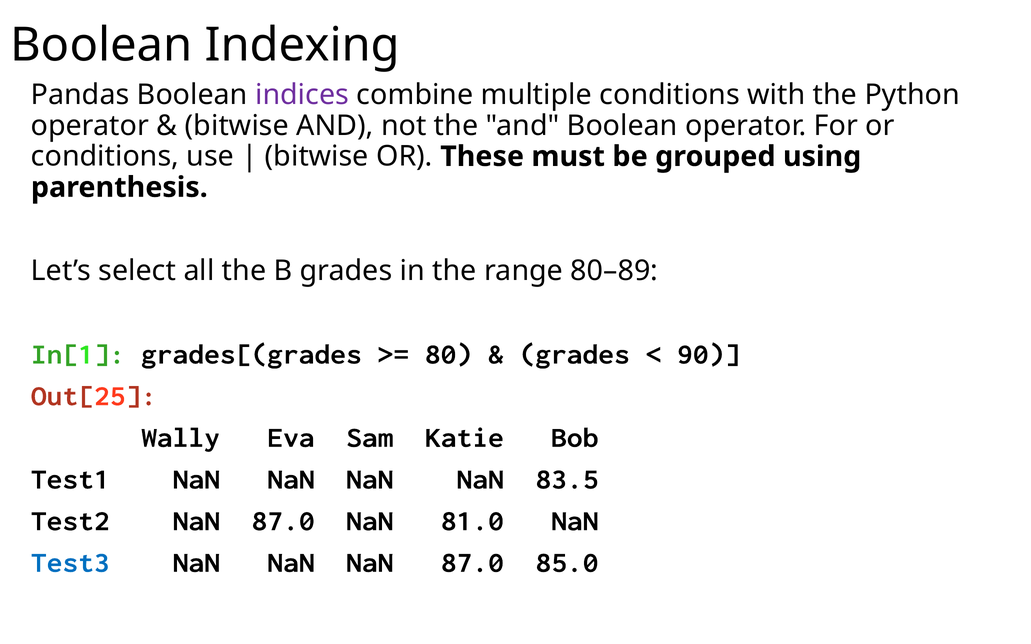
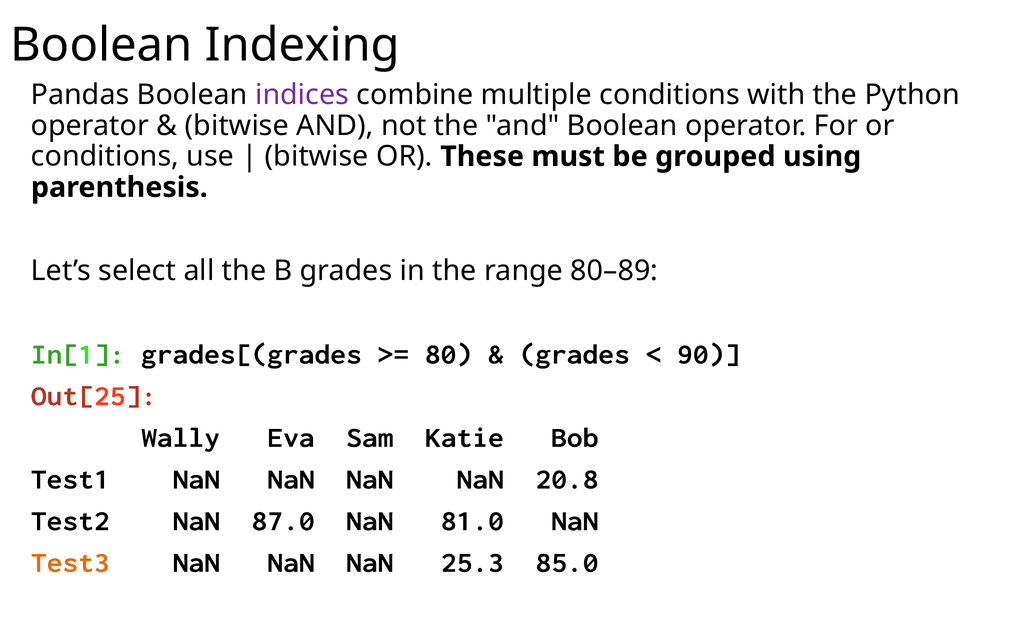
83.5: 83.5 -> 20.8
Test3 colour: blue -> orange
NaN NaN 87.0: 87.0 -> 25.3
